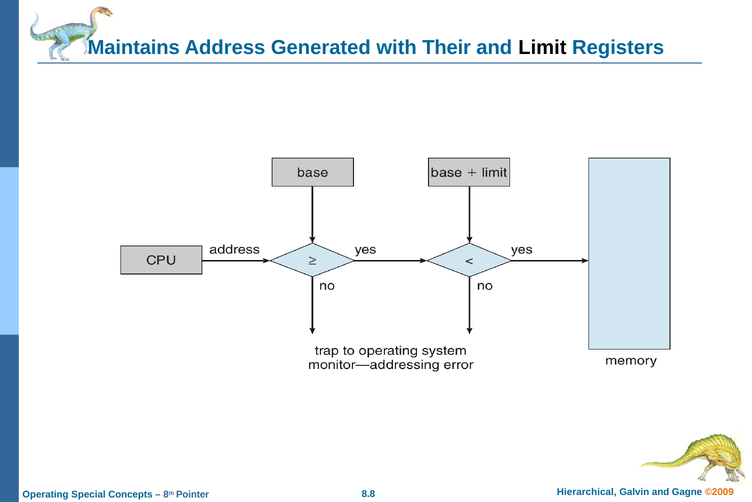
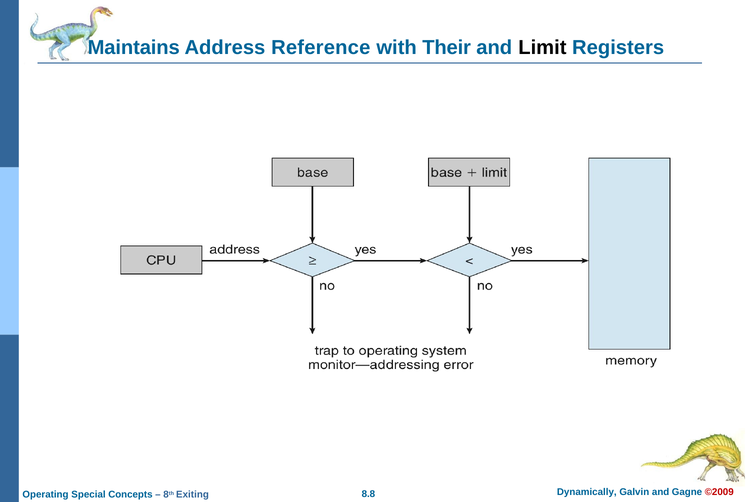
Generated: Generated -> Reference
Hierarchical: Hierarchical -> Dynamically
©2009 colour: orange -> red
Pointer: Pointer -> Exiting
